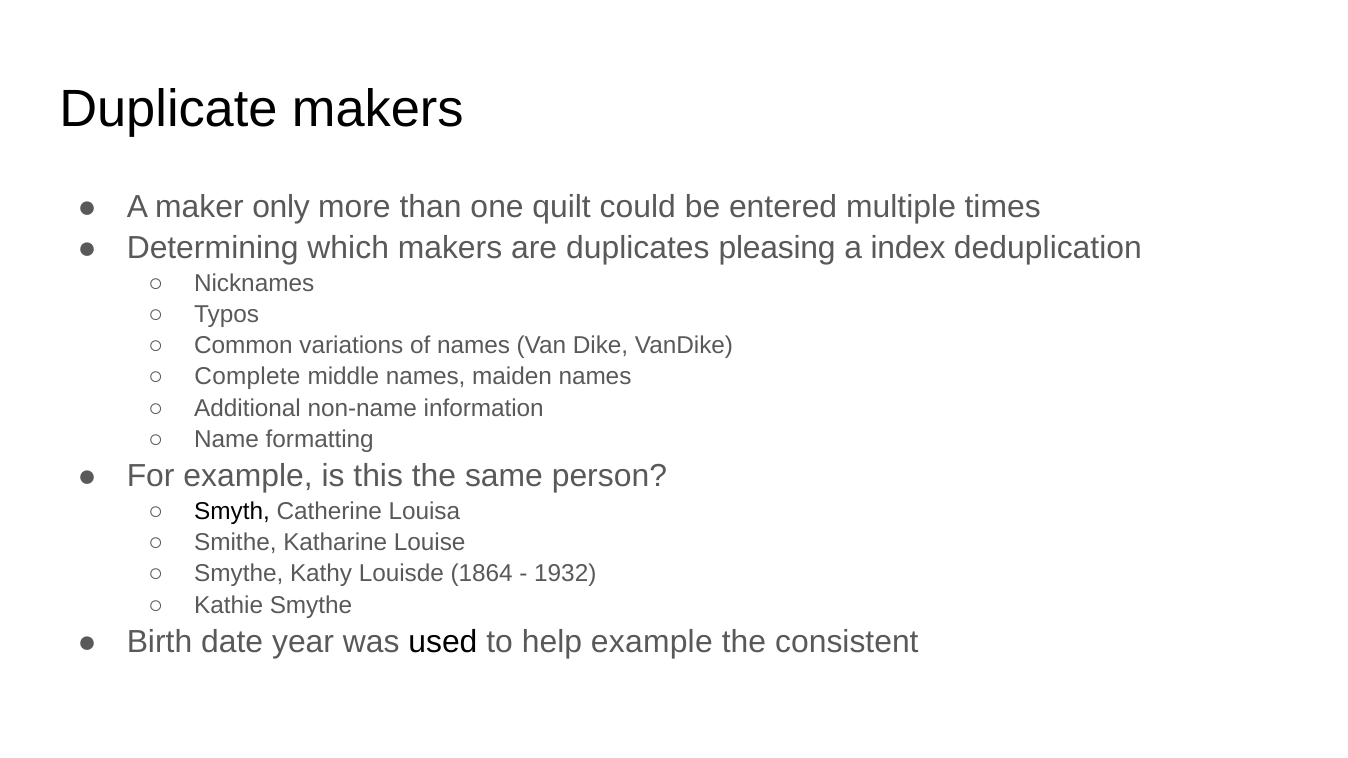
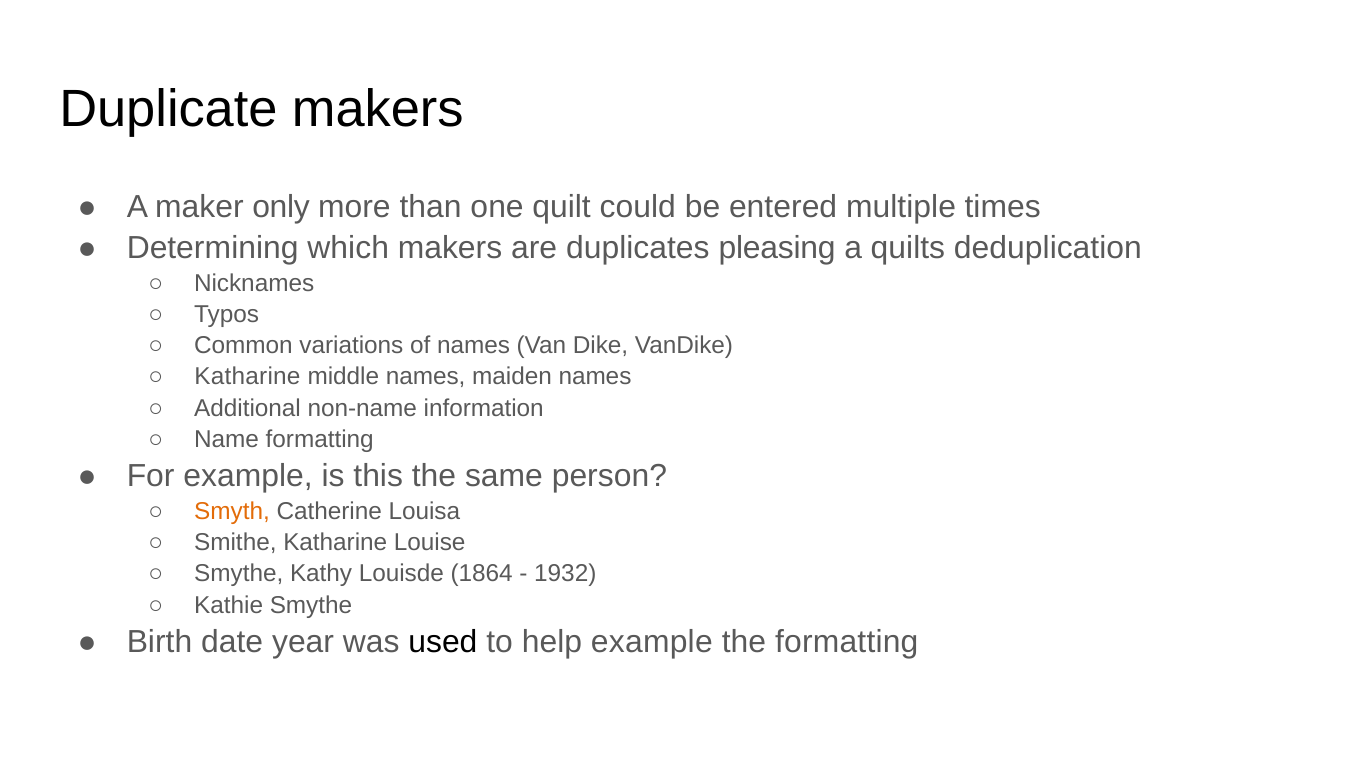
index: index -> quilts
Complete at (247, 377): Complete -> Katharine
Smyth colour: black -> orange
the consistent: consistent -> formatting
